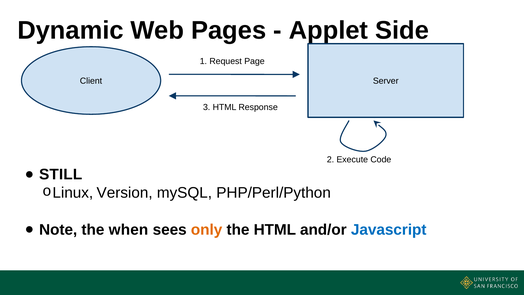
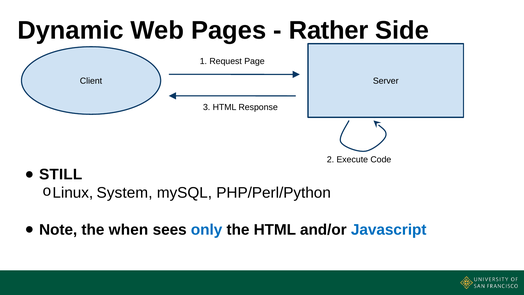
Applet: Applet -> Rather
Version: Version -> System
only colour: orange -> blue
